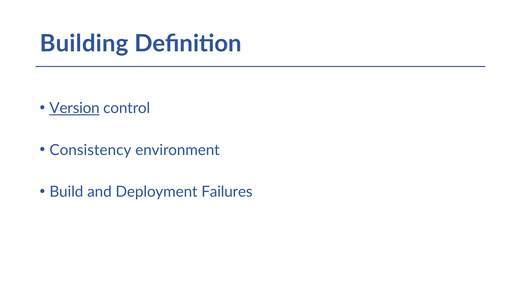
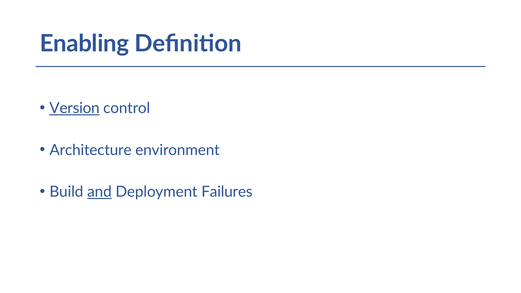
Building: Building -> Enabling
Consistency: Consistency -> Architecture
and underline: none -> present
